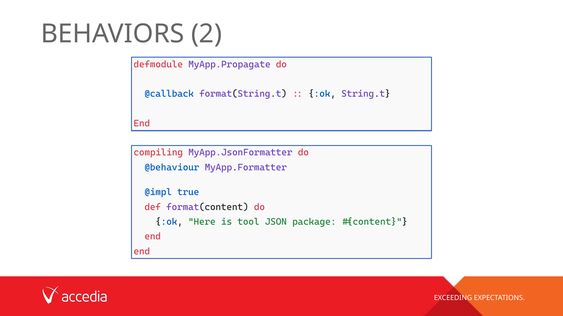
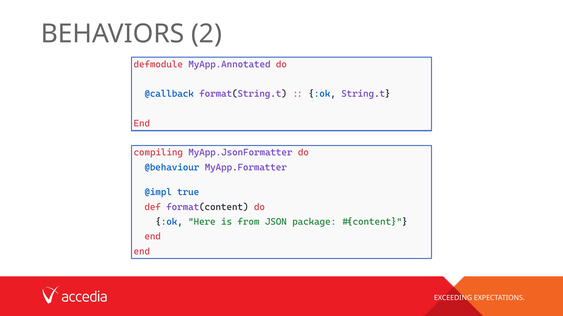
MyApp.Propagate: MyApp.Propagate -> MyApp.Annotated
tool: tool -> from
